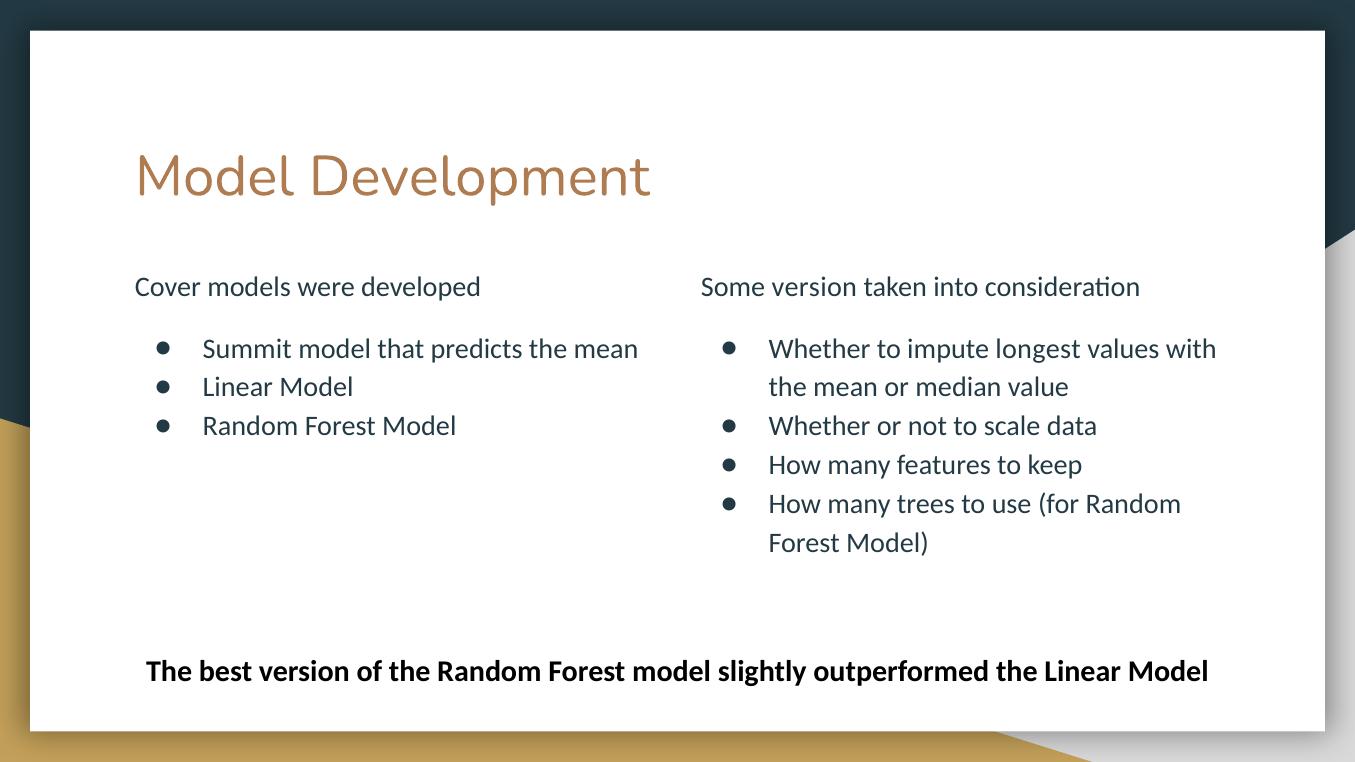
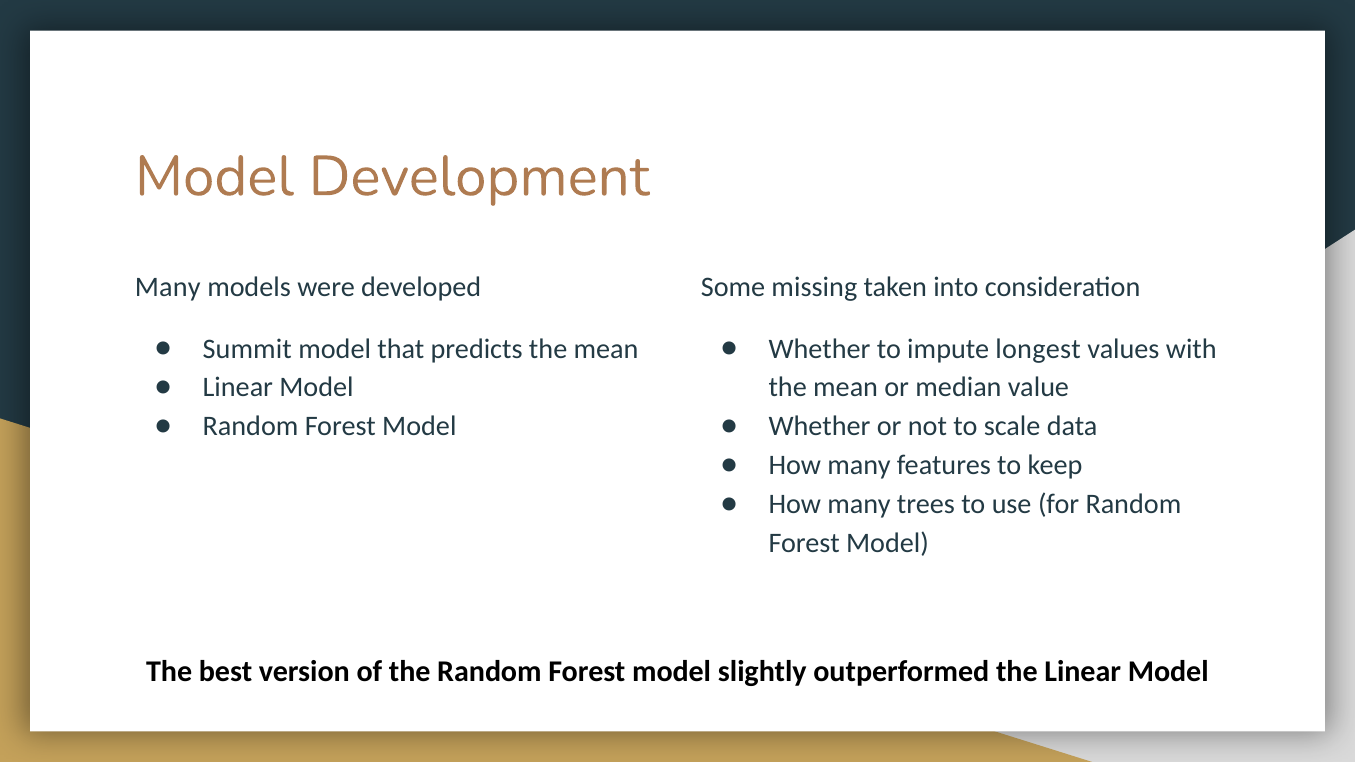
Cover at (168, 287): Cover -> Many
Some version: version -> missing
